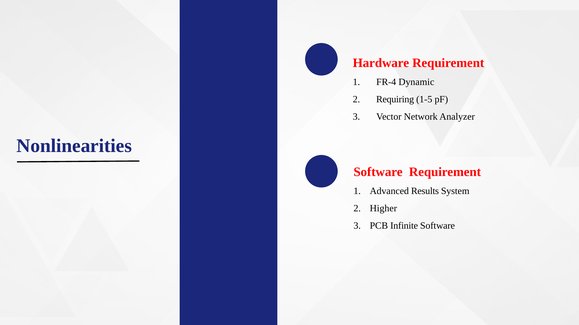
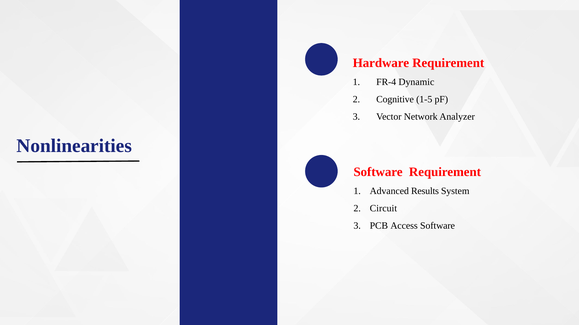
Requiring: Requiring -> Cognitive
Higher: Higher -> Circuit
Infinite: Infinite -> Access
